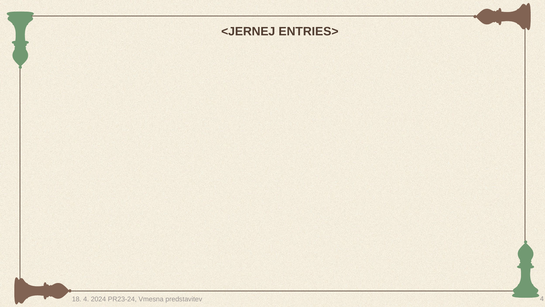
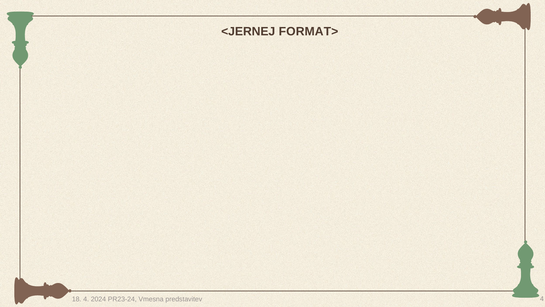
ENTRIES>: ENTRIES> -> FORMAT>
